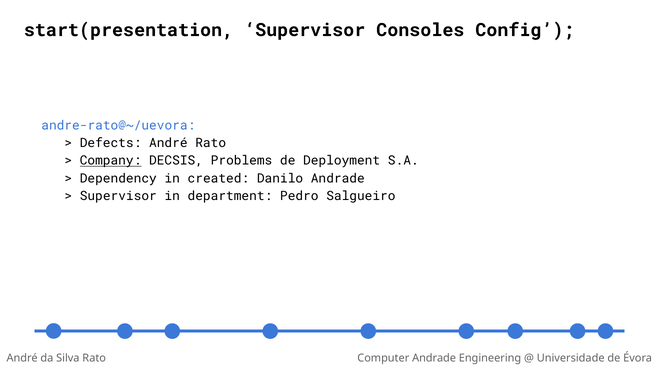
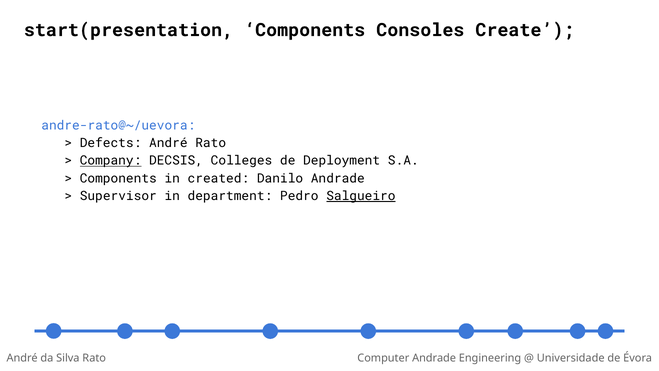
start(presentation Supervisor: Supervisor -> Components
Config: Config -> Create
Problems: Problems -> Colleges
Dependency at (118, 178): Dependency -> Components
Salgueiro underline: none -> present
